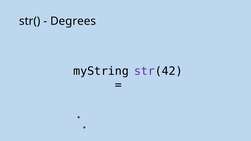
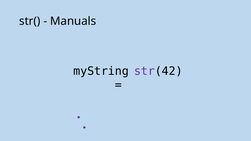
Degrees: Degrees -> Manuals
